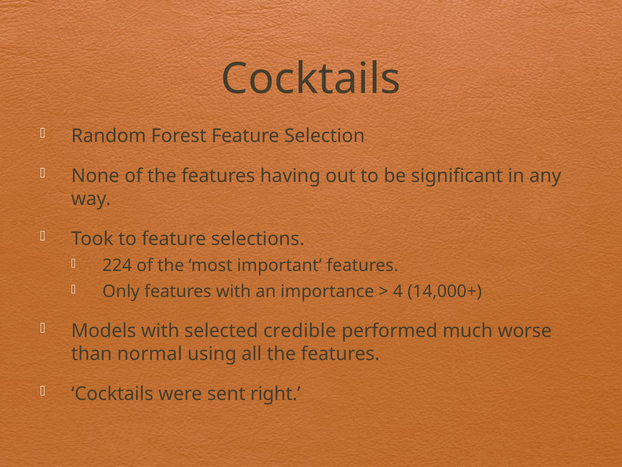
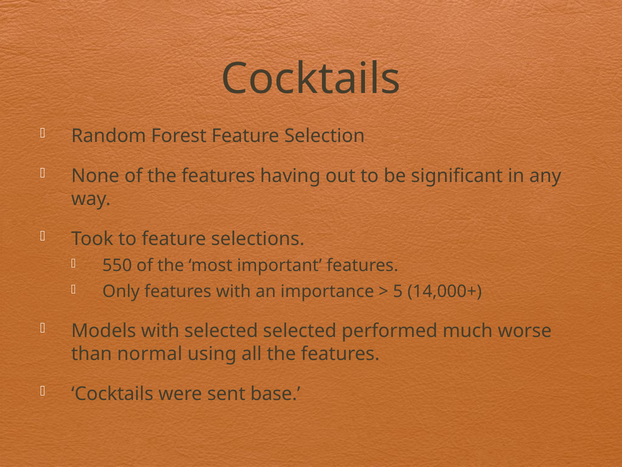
224: 224 -> 550
4: 4 -> 5
selected credible: credible -> selected
right: right -> base
